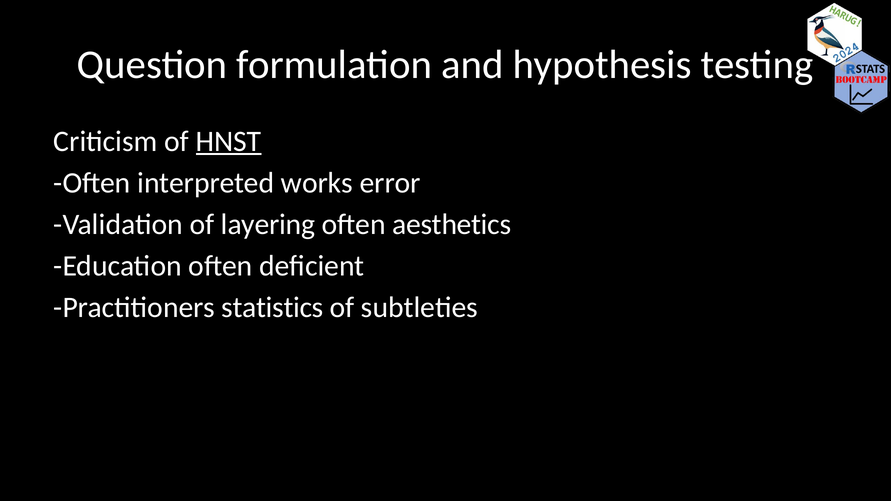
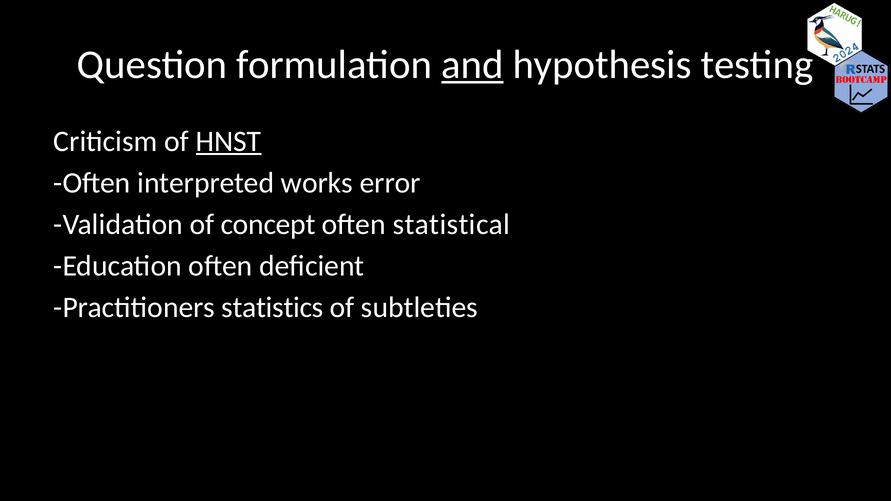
and underline: none -> present
layering: layering -> concept
aesthetics: aesthetics -> statistical
